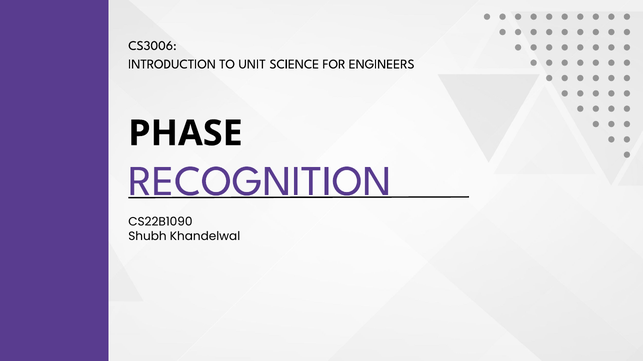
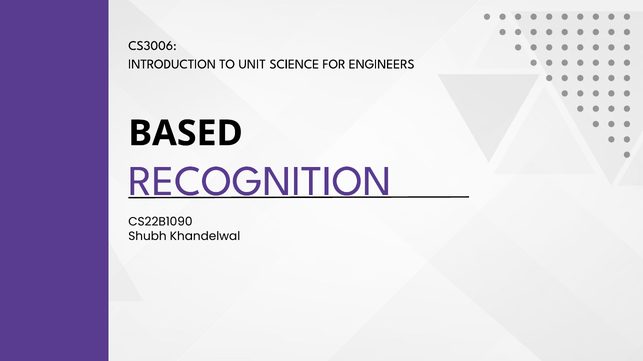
PHASE: PHASE -> BASED
